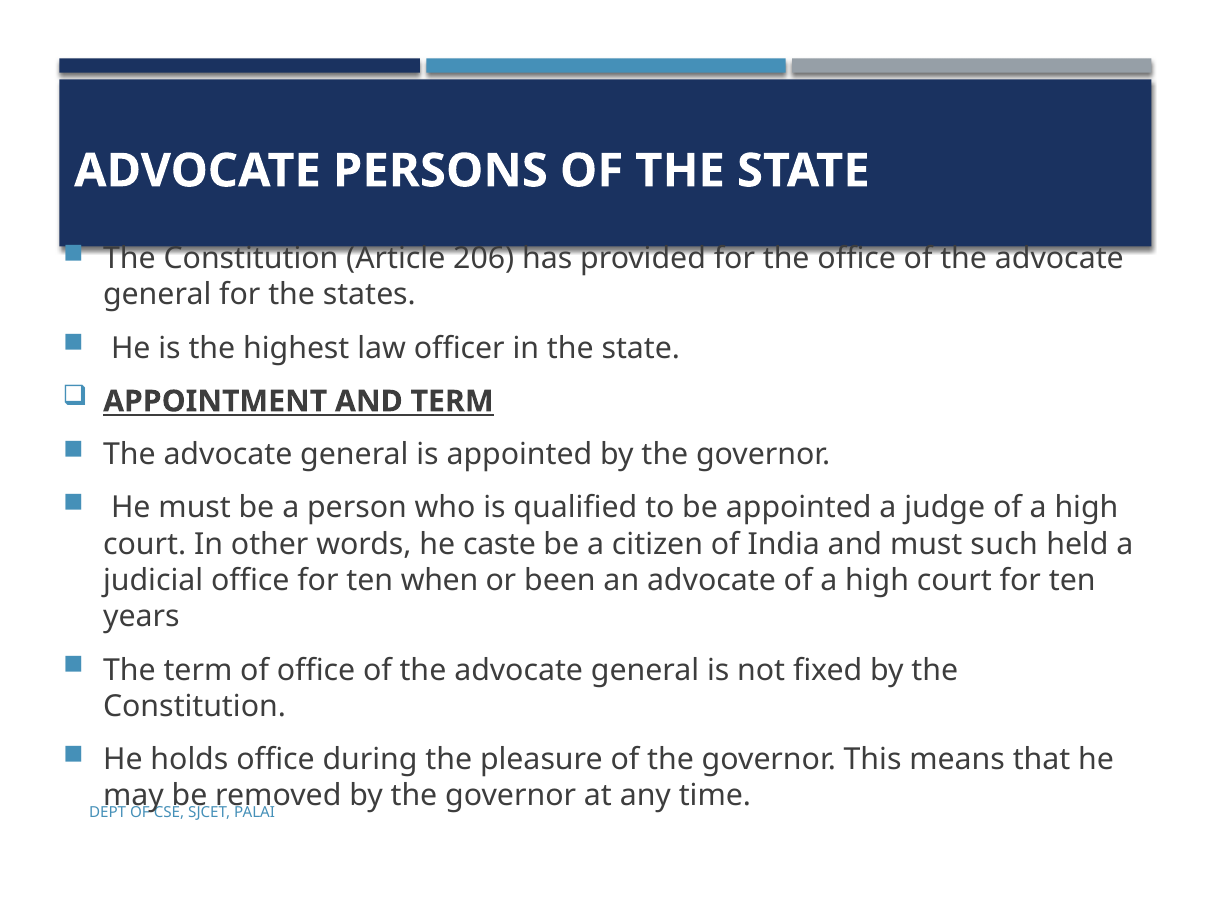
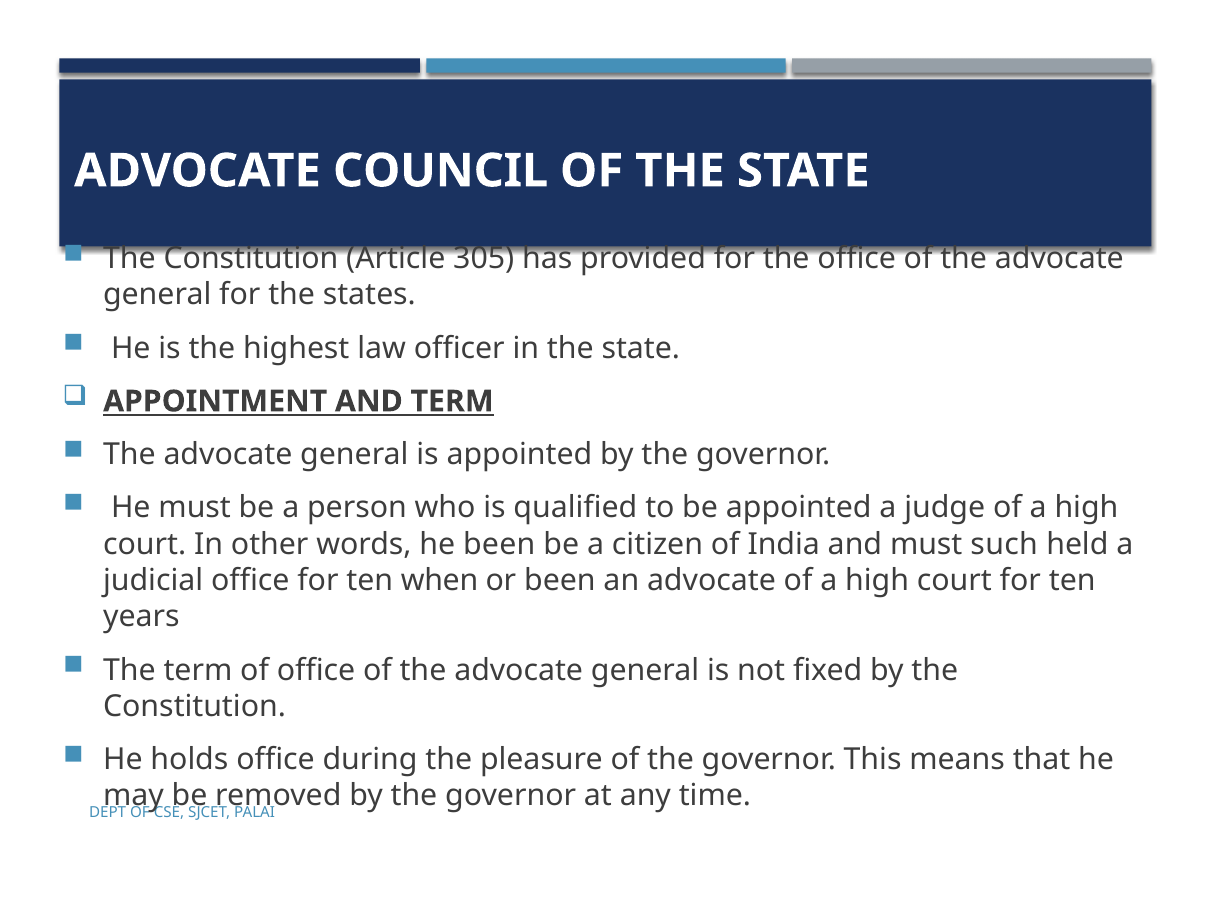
PERSONS: PERSONS -> COUNCIL
206: 206 -> 305
he caste: caste -> been
